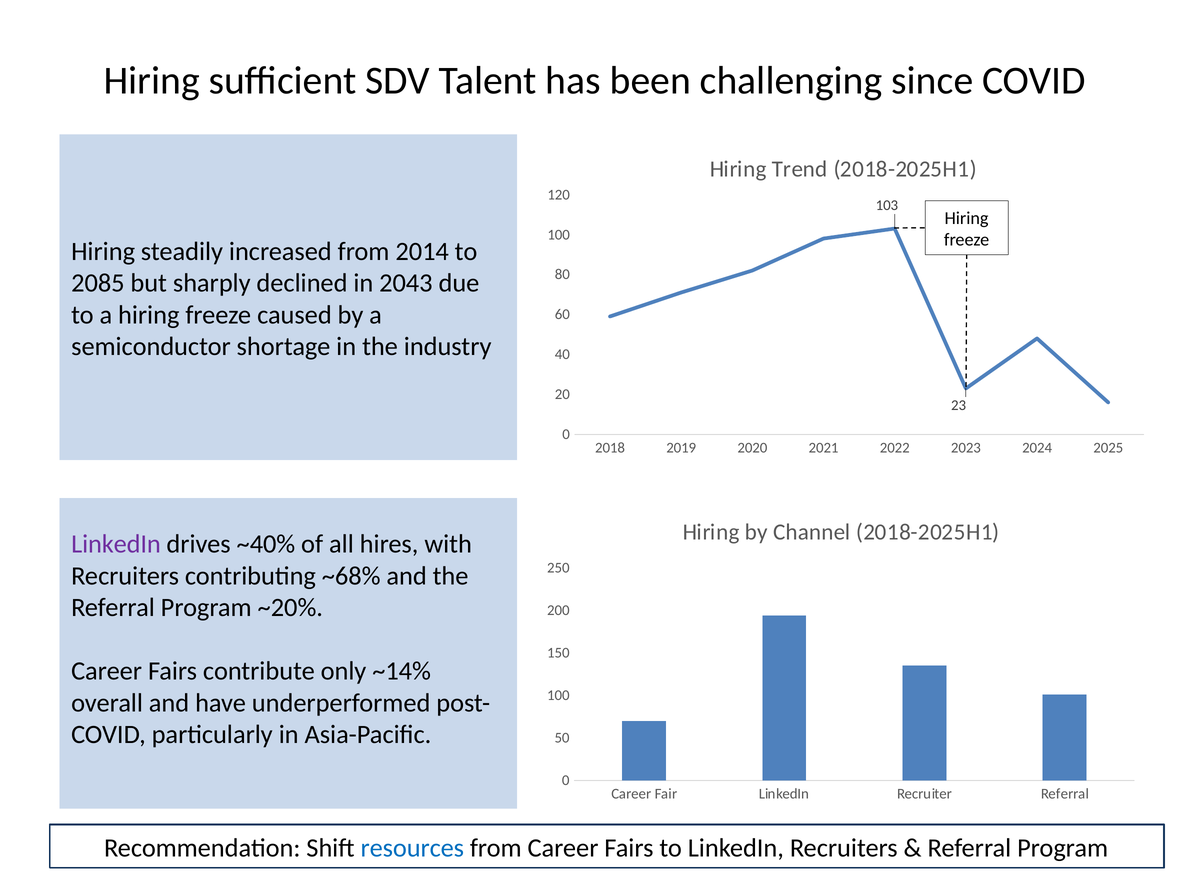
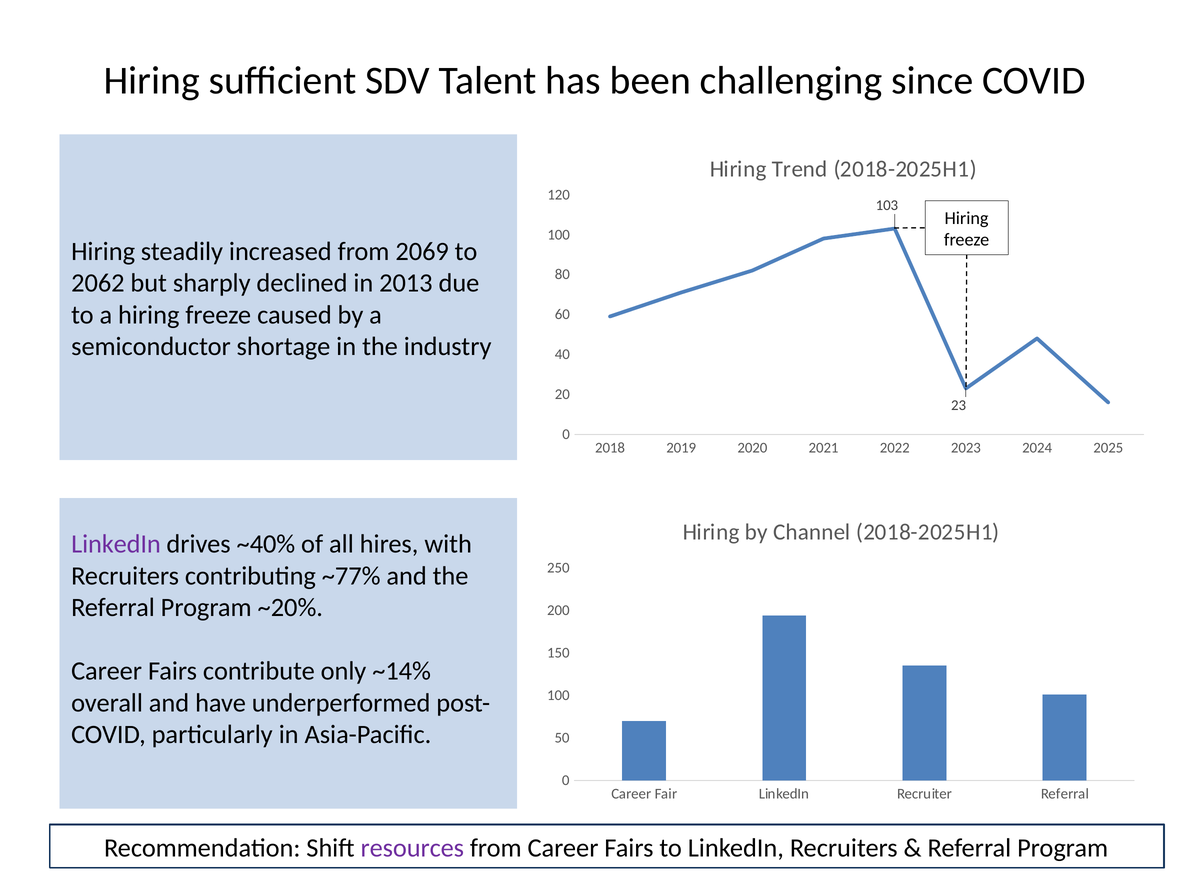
2014: 2014 -> 2069
2085: 2085 -> 2062
2043: 2043 -> 2013
~68%: ~68% -> ~77%
resources colour: blue -> purple
